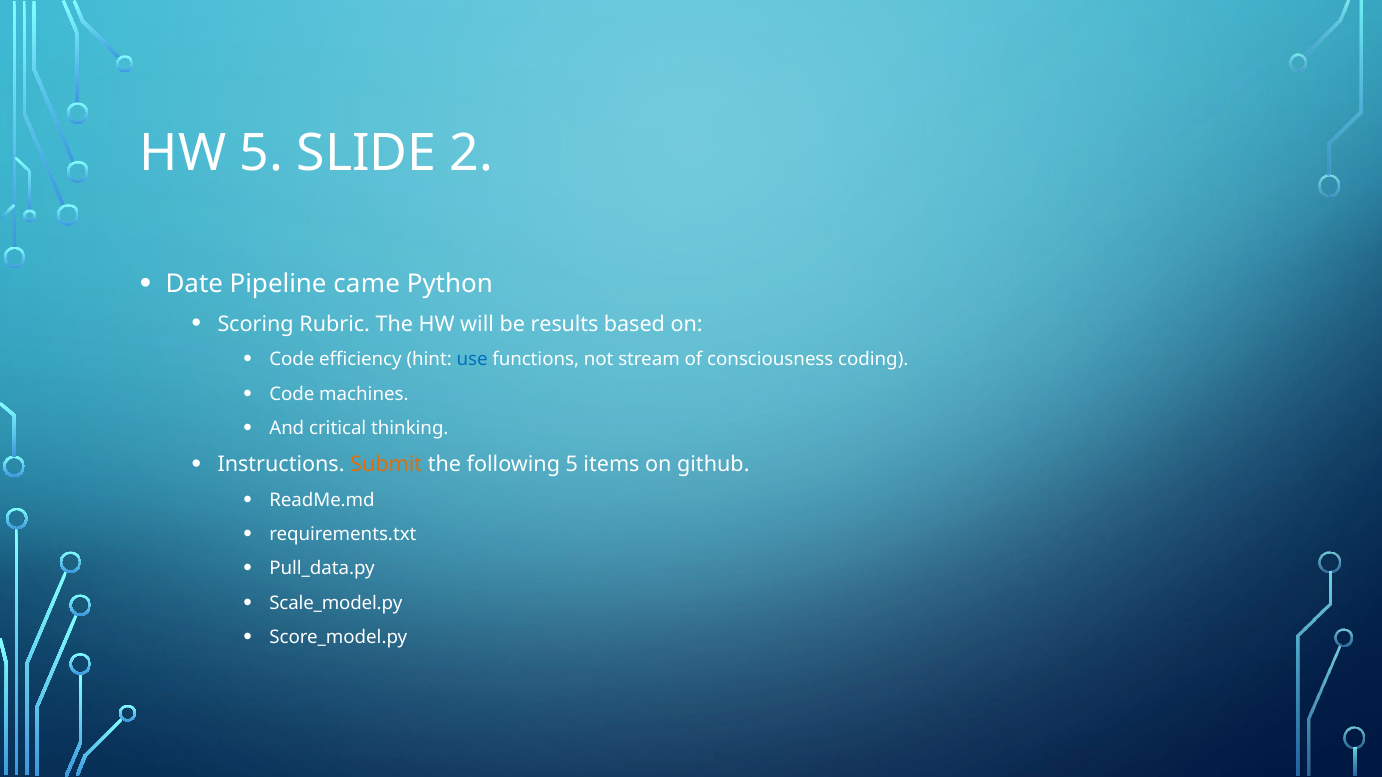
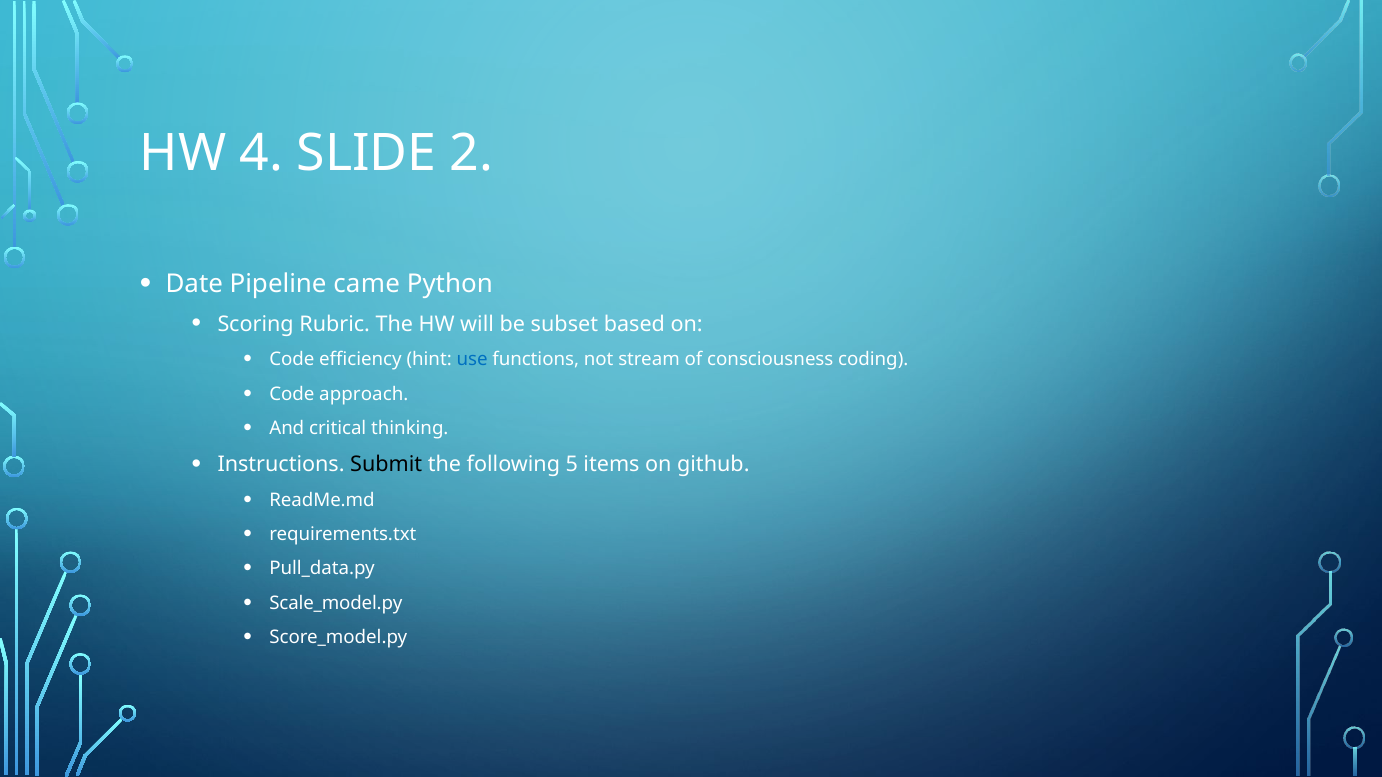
HW 5: 5 -> 4
results: results -> subset
machines: machines -> approach
Submit colour: orange -> black
